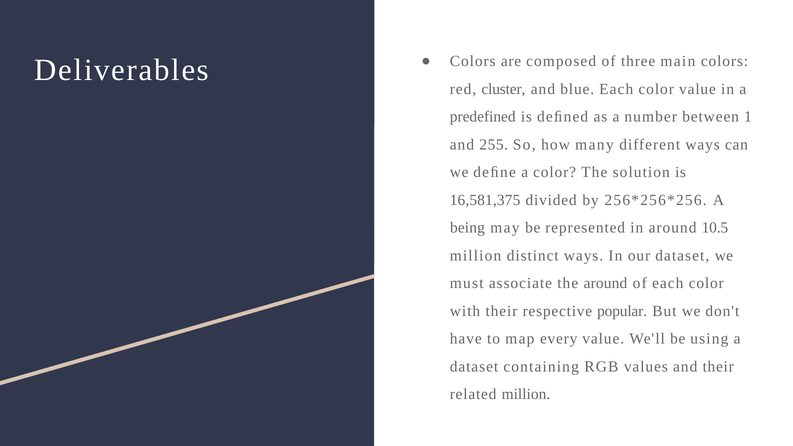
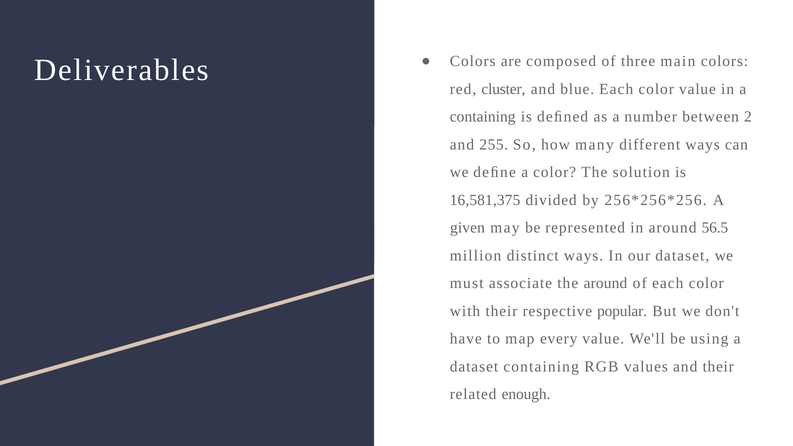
predefined at (483, 117): predefined -> containing
1: 1 -> 2
being: being -> given
10.5: 10.5 -> 56.5
related million: million -> enough
